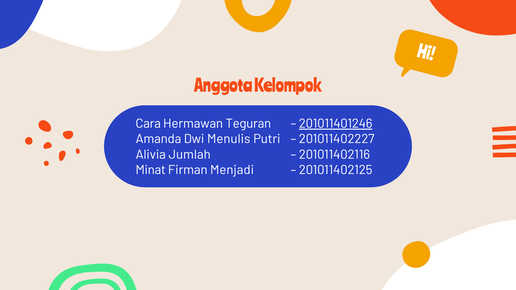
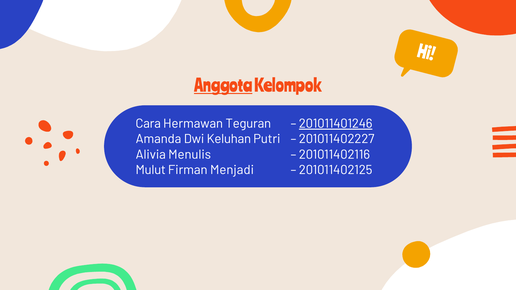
Anggota underline: none -> present
Menulis: Menulis -> Keluhan
Jumlah: Jumlah -> Menulis
Minat: Minat -> Mulut
